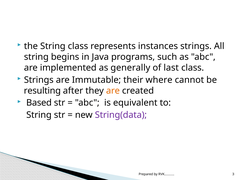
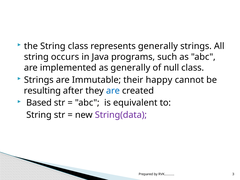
represents instances: instances -> generally
begins: begins -> occurs
last: last -> null
where: where -> happy
are at (113, 91) colour: orange -> blue
